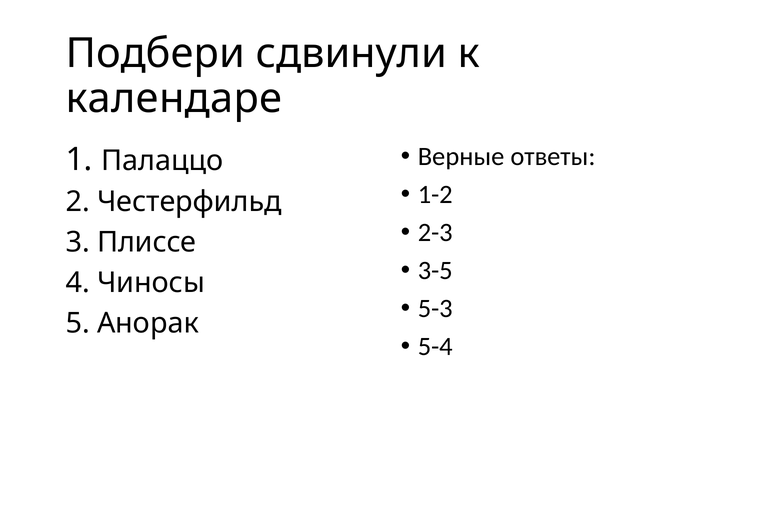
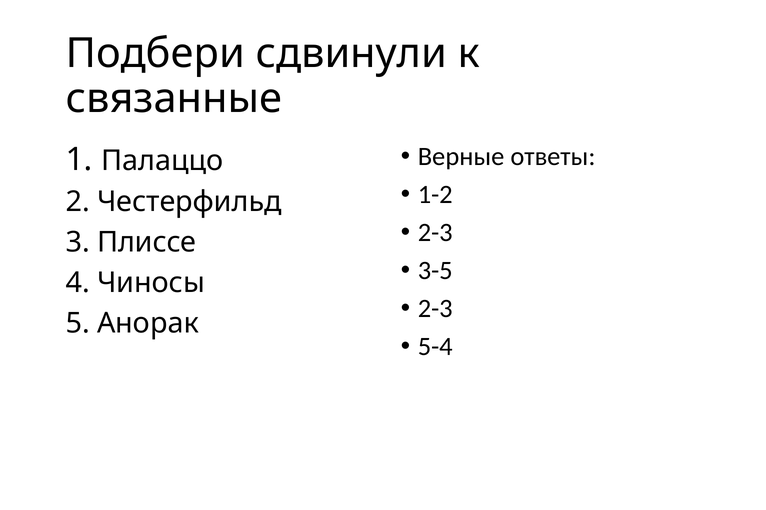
календаре: календаре -> связанные
5-3 at (435, 309): 5-3 -> 2-3
